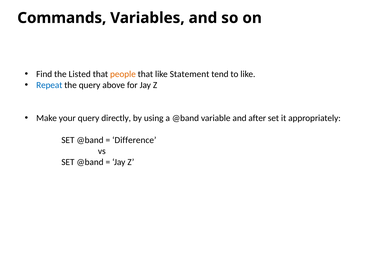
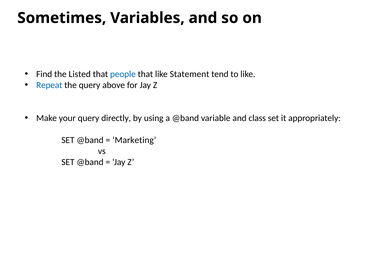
Commands: Commands -> Sometimes
people colour: orange -> blue
after: after -> class
Difference: Difference -> Marketing
